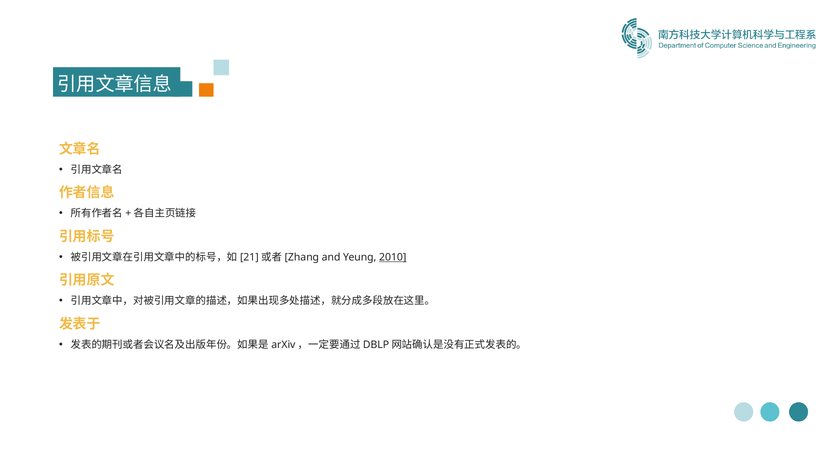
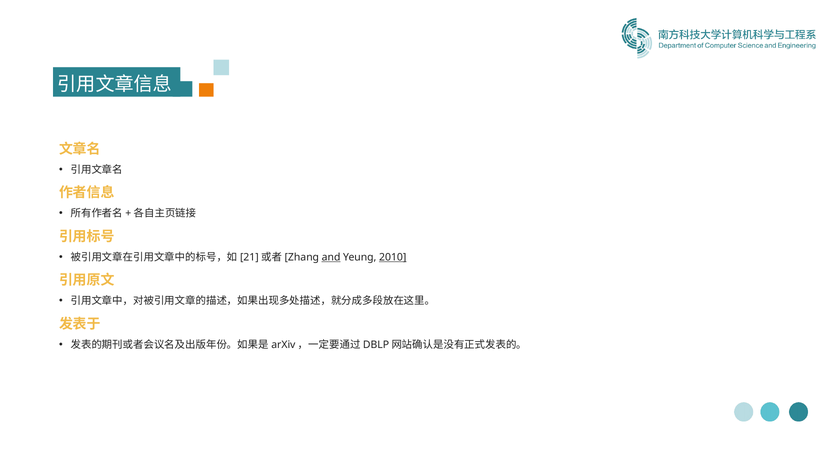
and underline: none -> present
